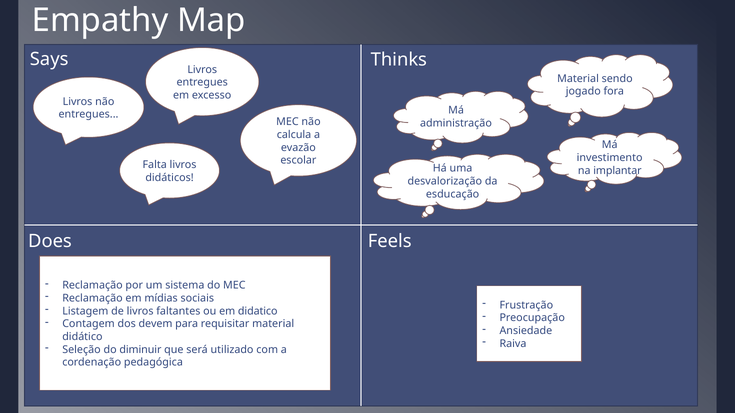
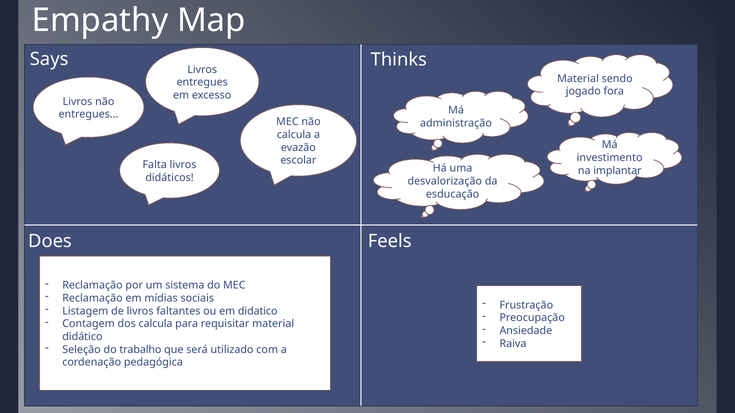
dos devem: devem -> calcula
diminuir: diminuir -> trabalho
